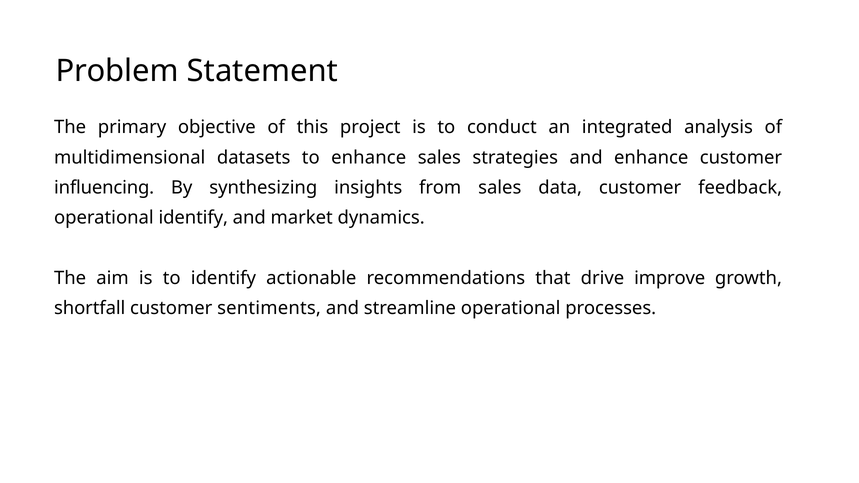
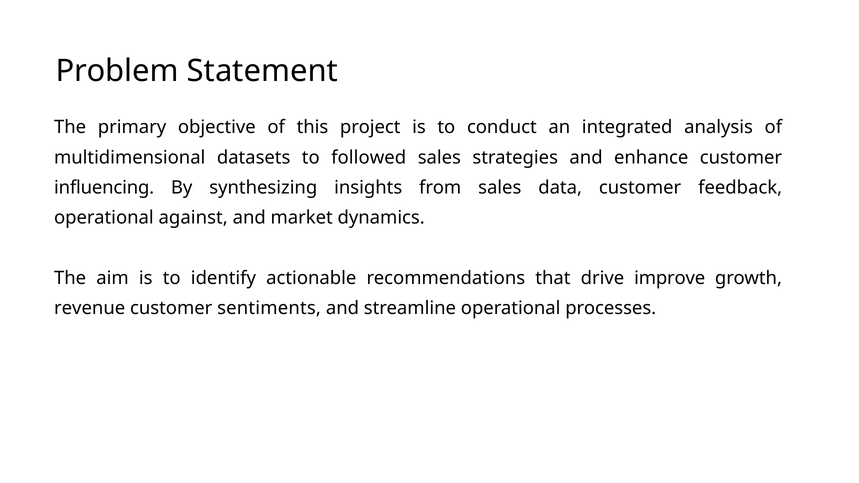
to enhance: enhance -> followed
operational identify: identify -> against
shortfall: shortfall -> revenue
